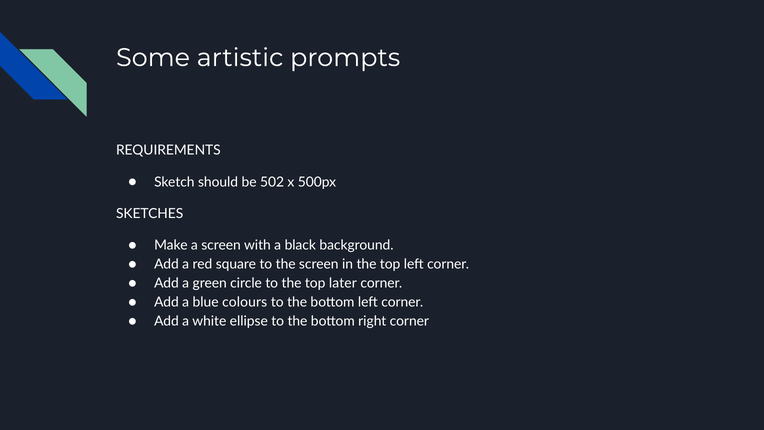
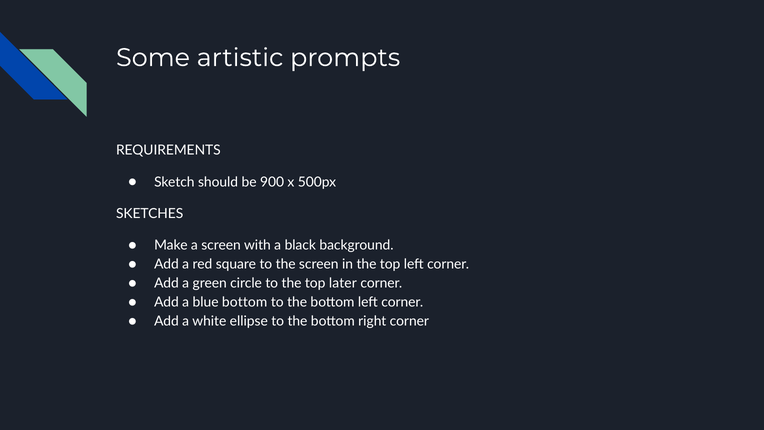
502: 502 -> 900
blue colours: colours -> bottom
